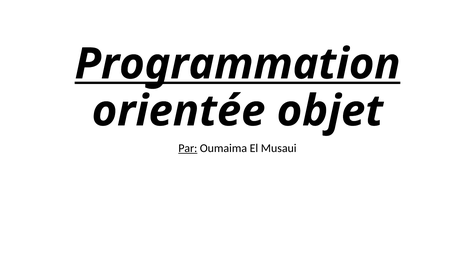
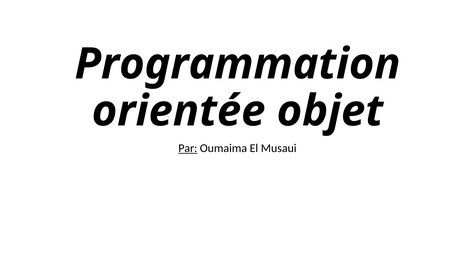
Programmation underline: present -> none
